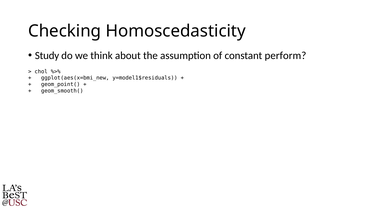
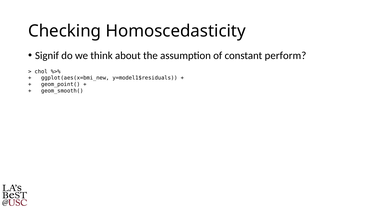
Study: Study -> Signif
